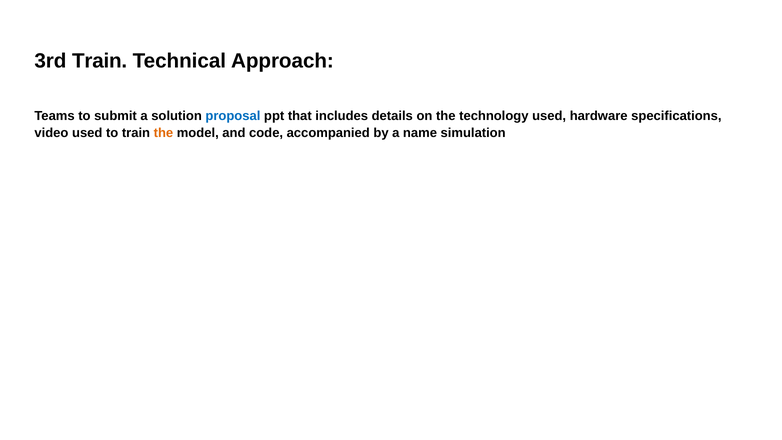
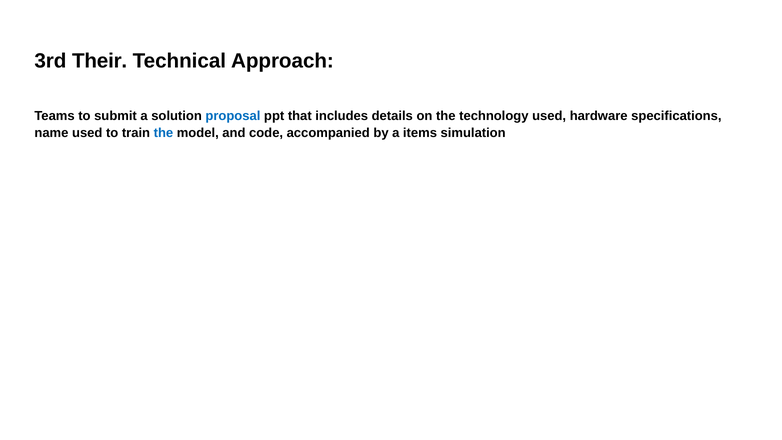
3rd Train: Train -> Their
video: video -> name
the at (163, 133) colour: orange -> blue
name: name -> items
